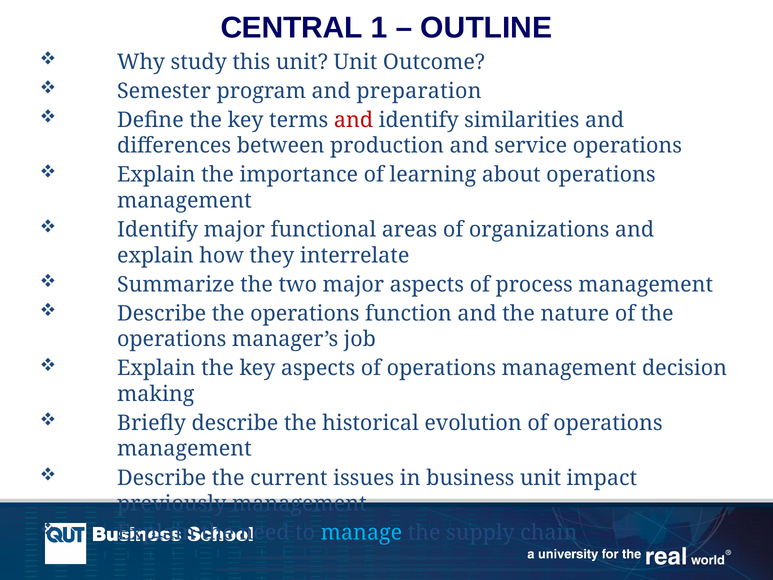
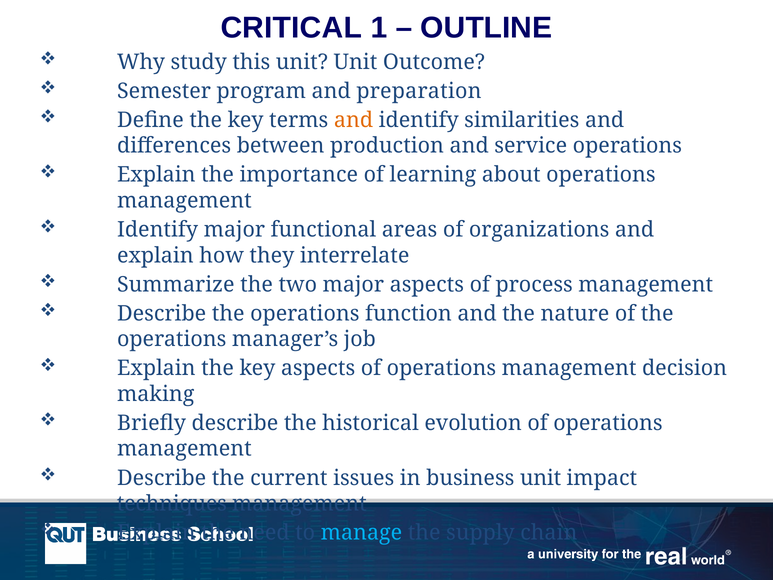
CENTRAL: CENTRAL -> CRITICAL
and at (353, 120) colour: red -> orange
previously: previously -> techniques
